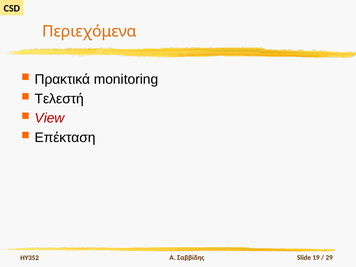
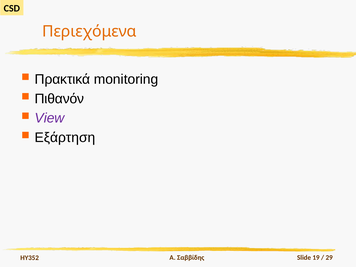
Τελεστή: Τελεστή -> Πιθανόν
View colour: red -> purple
Επέκταση: Επέκταση -> Εξάρτηση
